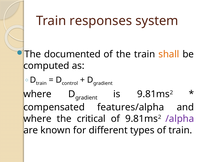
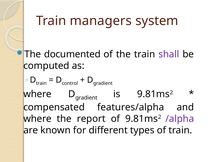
responses: responses -> managers
shall colour: orange -> purple
critical: critical -> report
